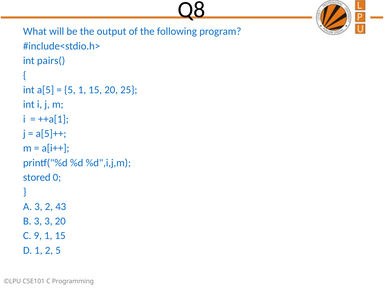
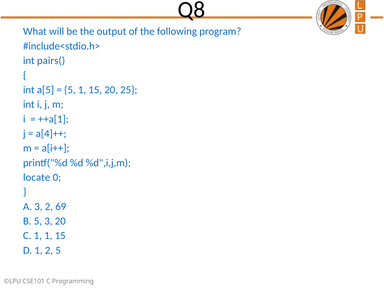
a[5]++: a[5]++ -> a[4]++
stored: stored -> locate
43: 43 -> 69
B 3: 3 -> 5
C 9: 9 -> 1
